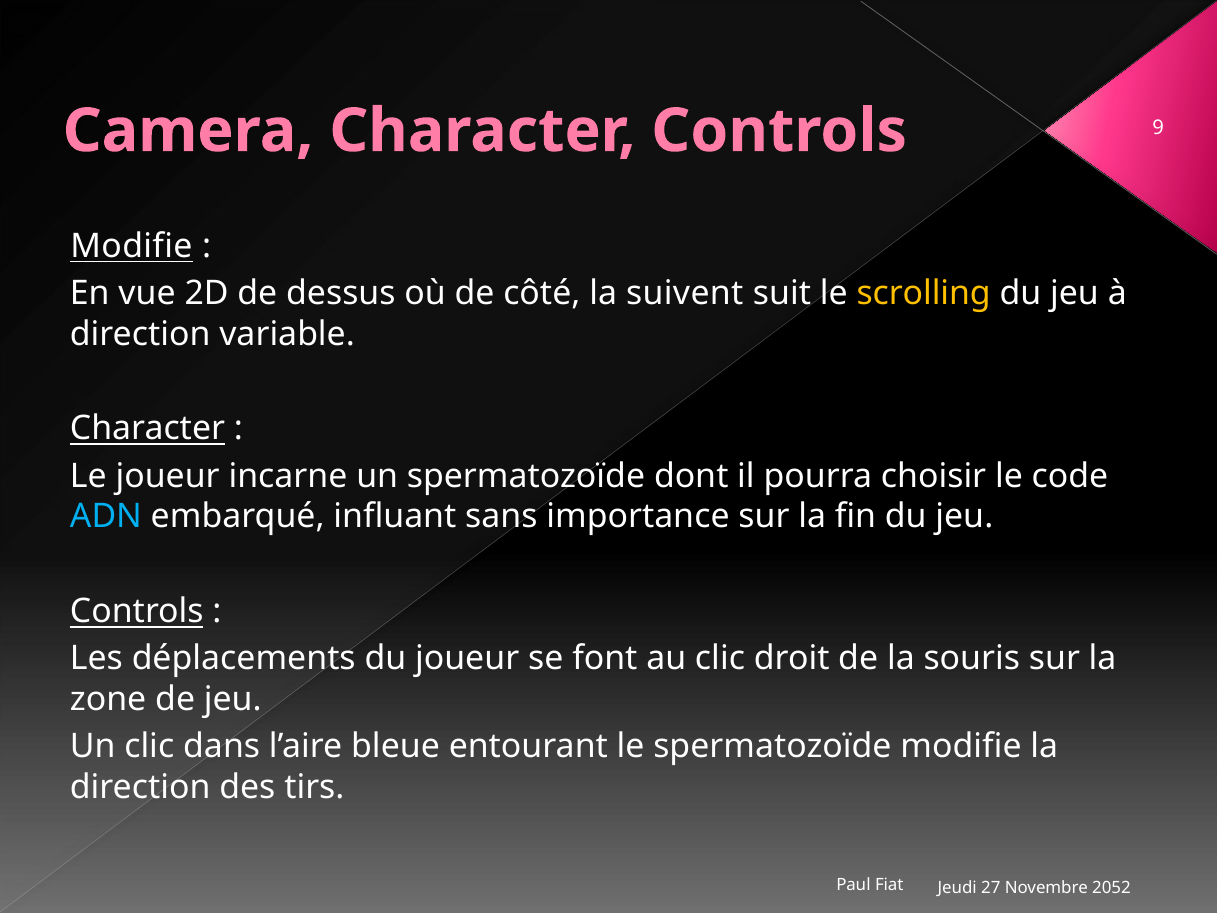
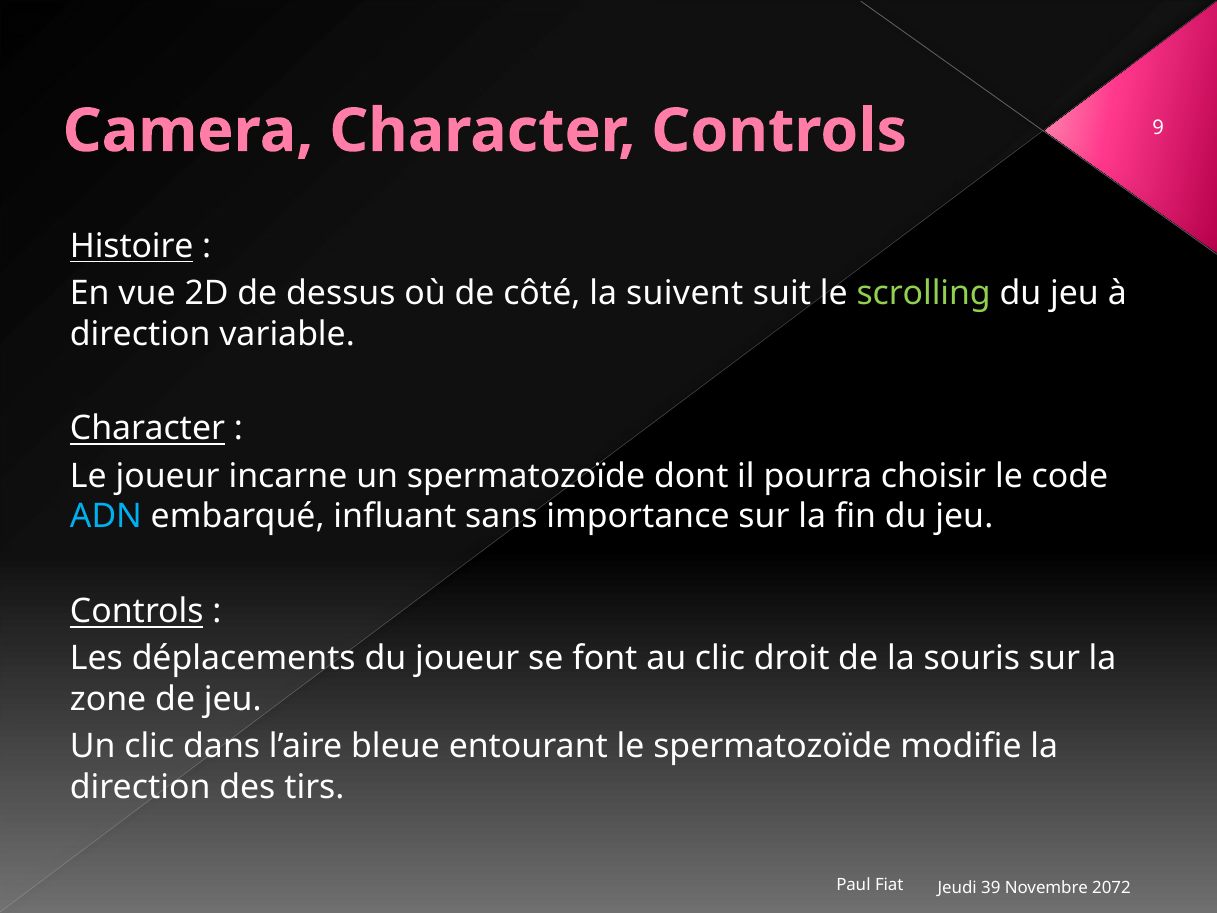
Modifie at (132, 246): Modifie -> Histoire
scrolling colour: yellow -> light green
27: 27 -> 39
2052: 2052 -> 2072
